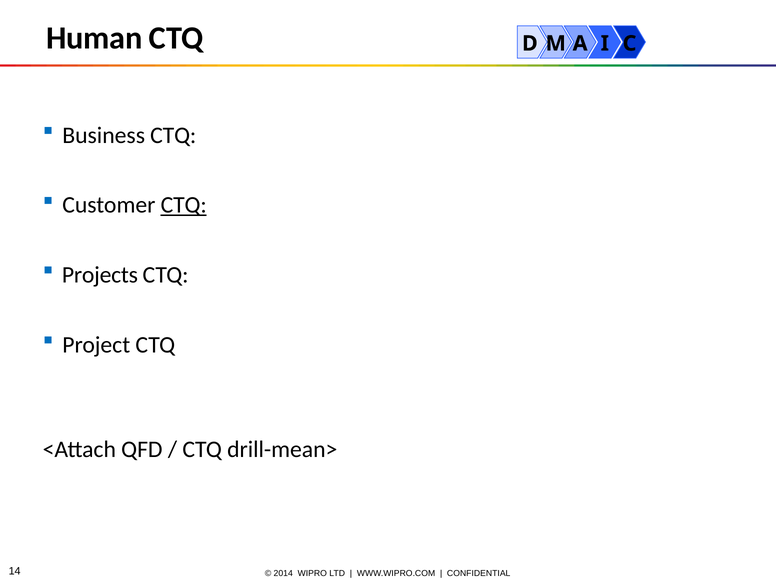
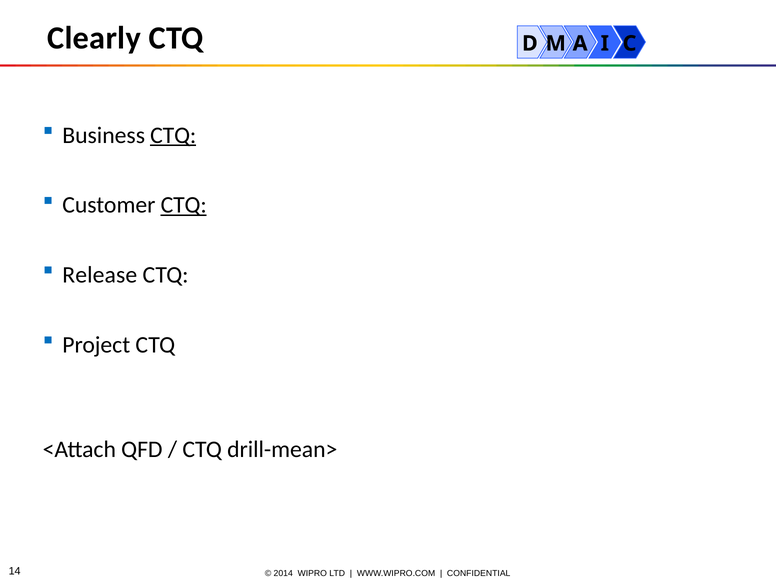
Human: Human -> Clearly
CTQ at (173, 135) underline: none -> present
Projects: Projects -> Release
